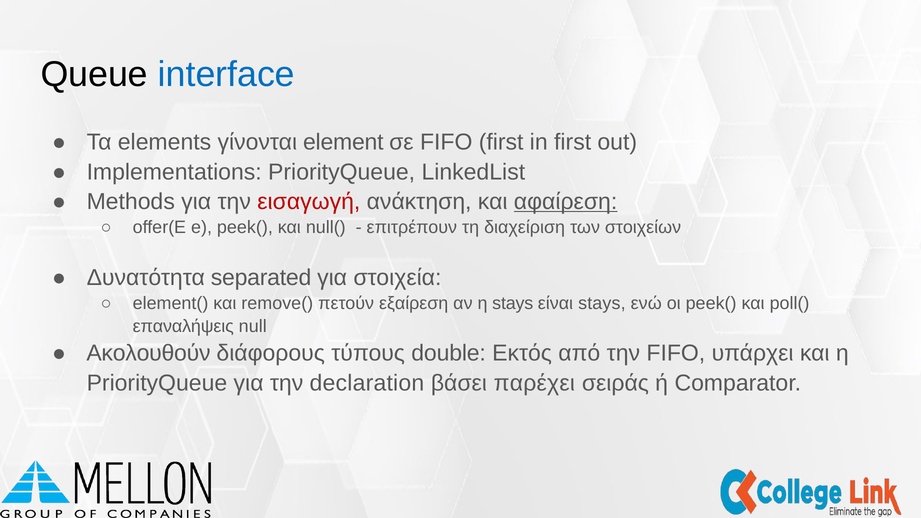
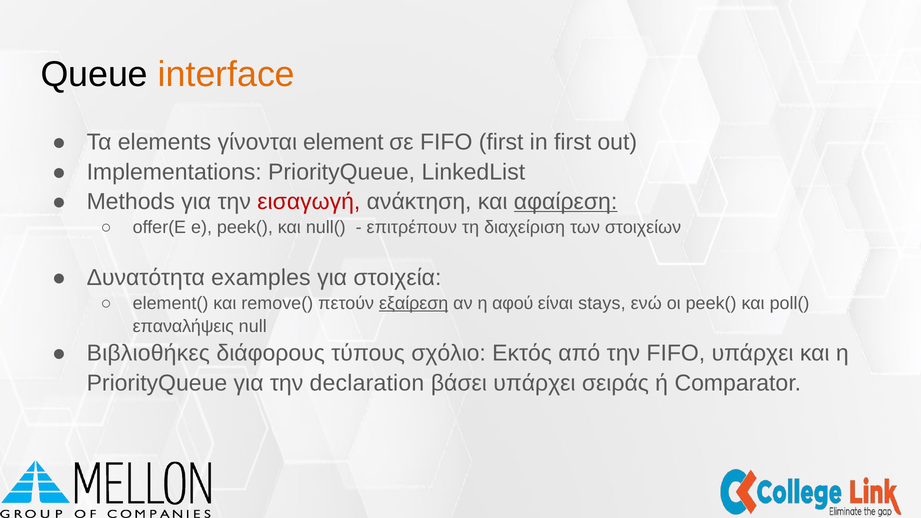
interface colour: blue -> orange
separated: separated -> examples
εξαίρεση underline: none -> present
η stays: stays -> αφού
Ακολουθούν: Ακολουθούν -> Βιβλιοθήκες
double: double -> σχόλιο
βάσει παρέχει: παρέχει -> υπάρχει
